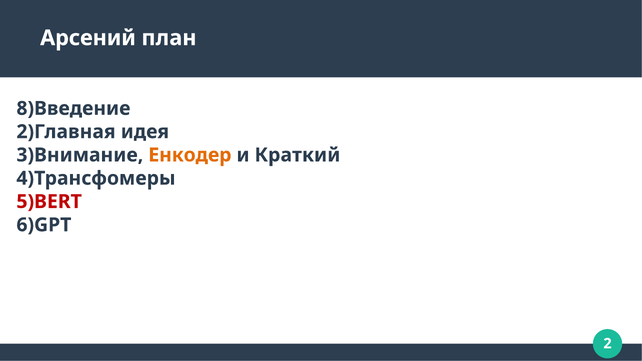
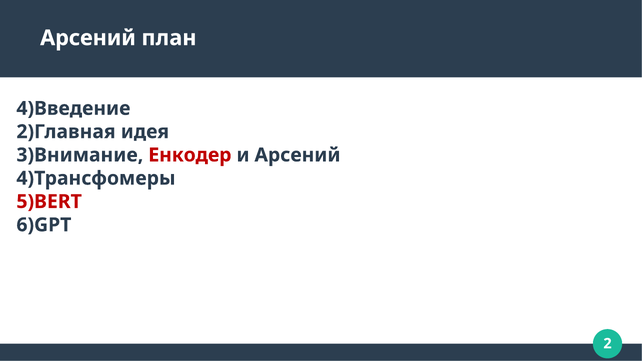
8)Введение: 8)Введение -> 4)Введение
Енкодер colour: orange -> red
и Краткий: Краткий -> Арсений
